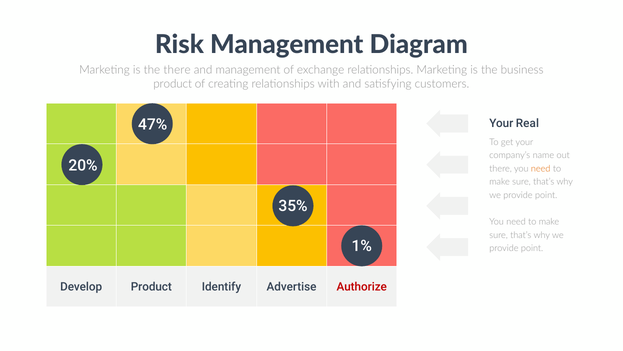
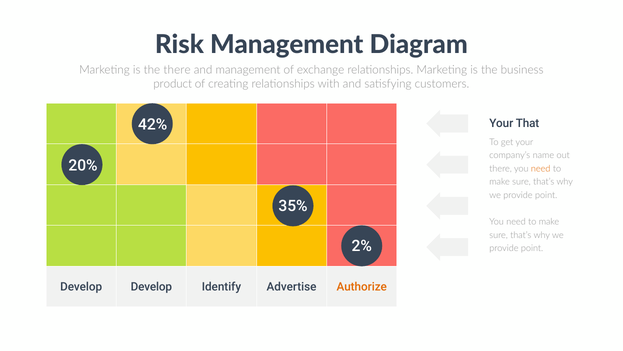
47%: 47% -> 42%
Real: Real -> That
1%: 1% -> 2%
Develop Product: Product -> Develop
Authorize colour: red -> orange
